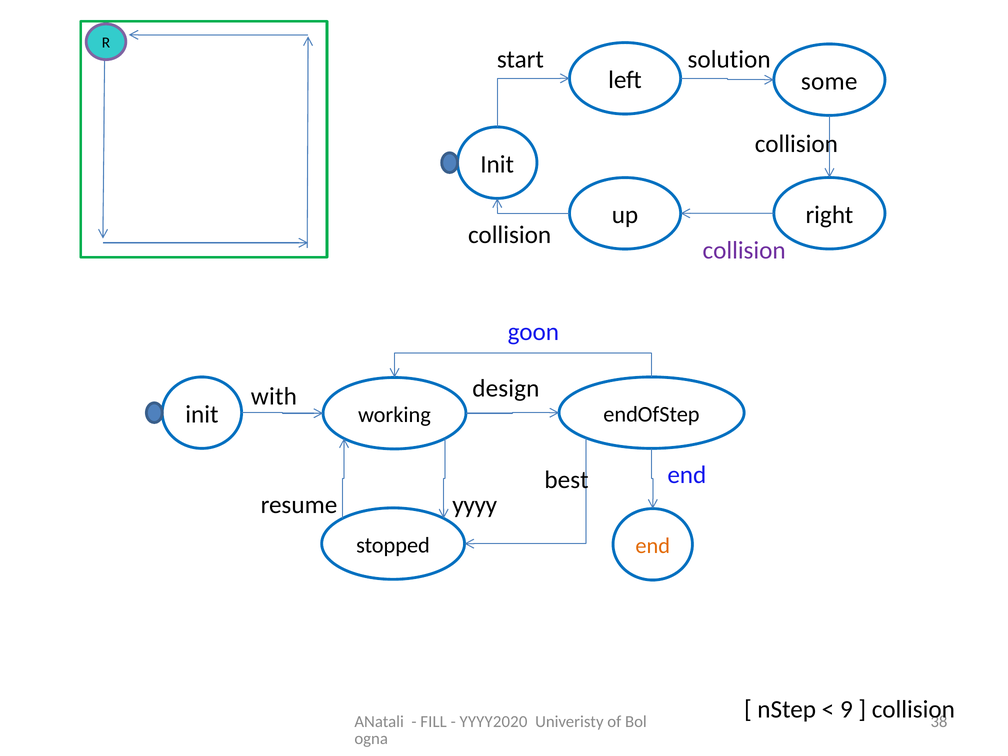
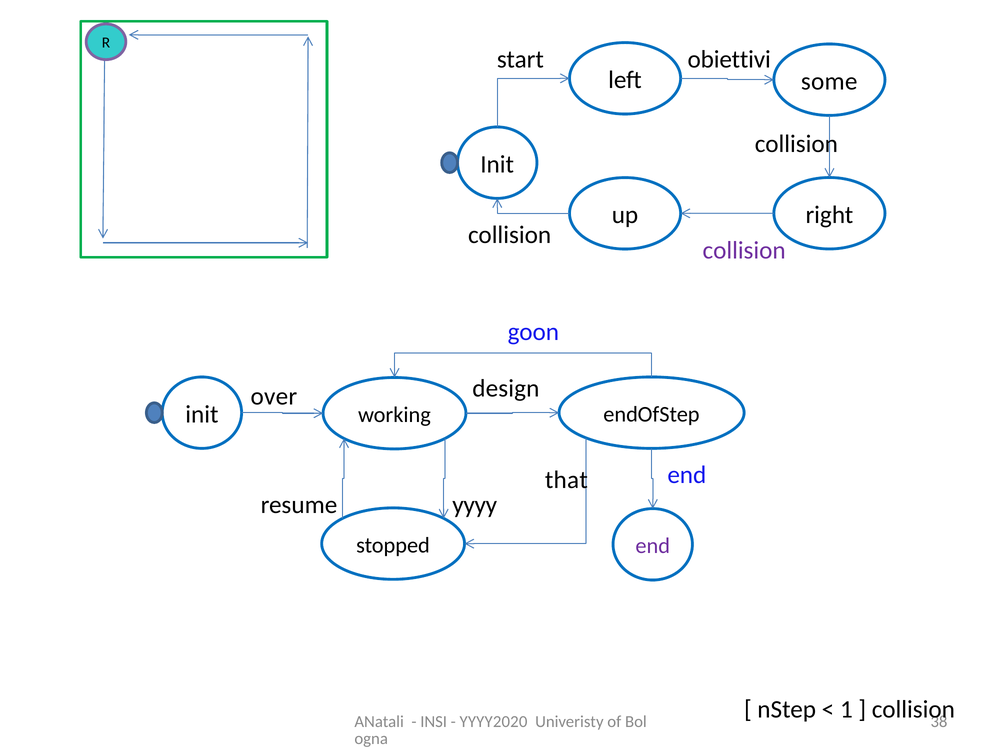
solution: solution -> obiettivi
with: with -> over
best: best -> that
end at (653, 546) colour: orange -> purple
9: 9 -> 1
FILL: FILL -> INSI
